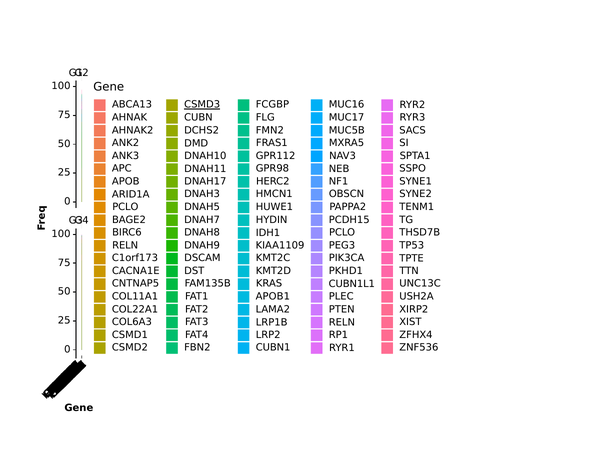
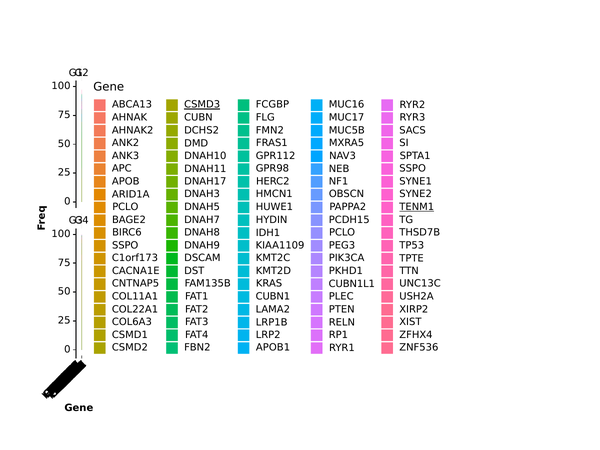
TENM1 underline: none -> present
RELN at (125, 245): RELN -> SSPO
APOB1: APOB1 -> CUBN1
CUBN1: CUBN1 -> APOB1
